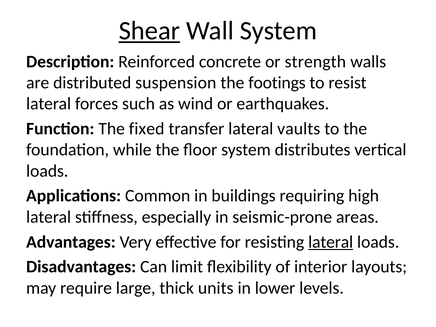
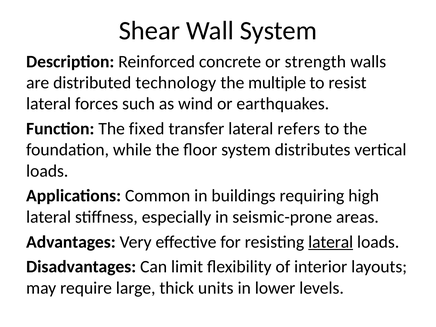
Shear underline: present -> none
suspension: suspension -> technology
footings: footings -> multiple
vaults: vaults -> refers
